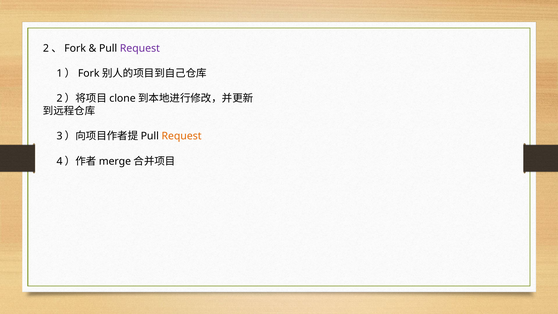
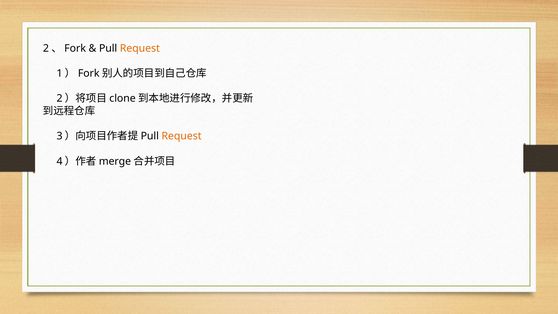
Request at (140, 48) colour: purple -> orange
